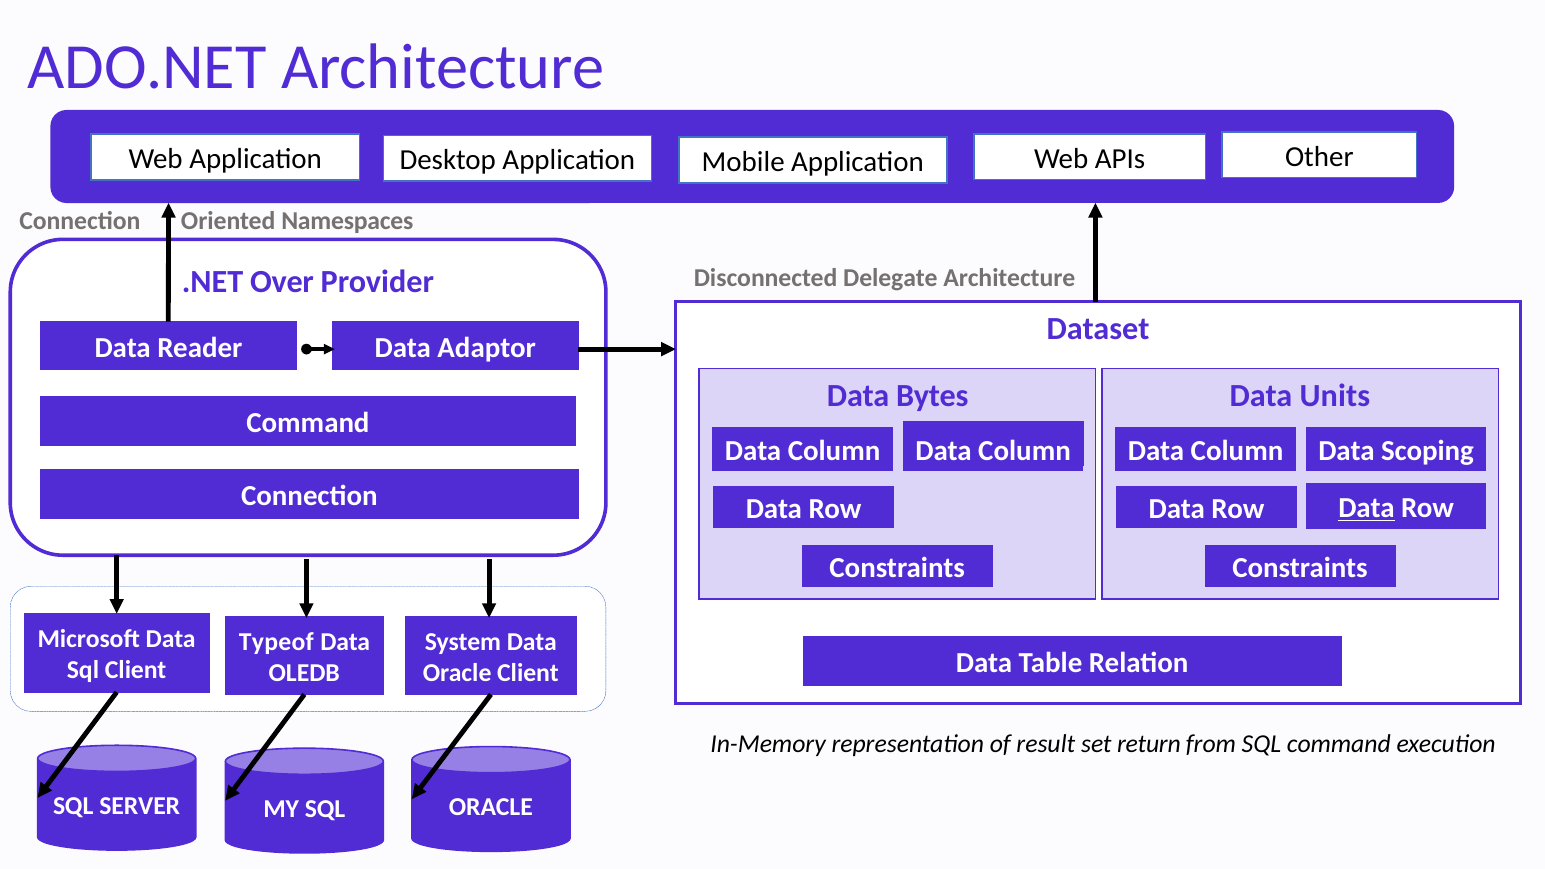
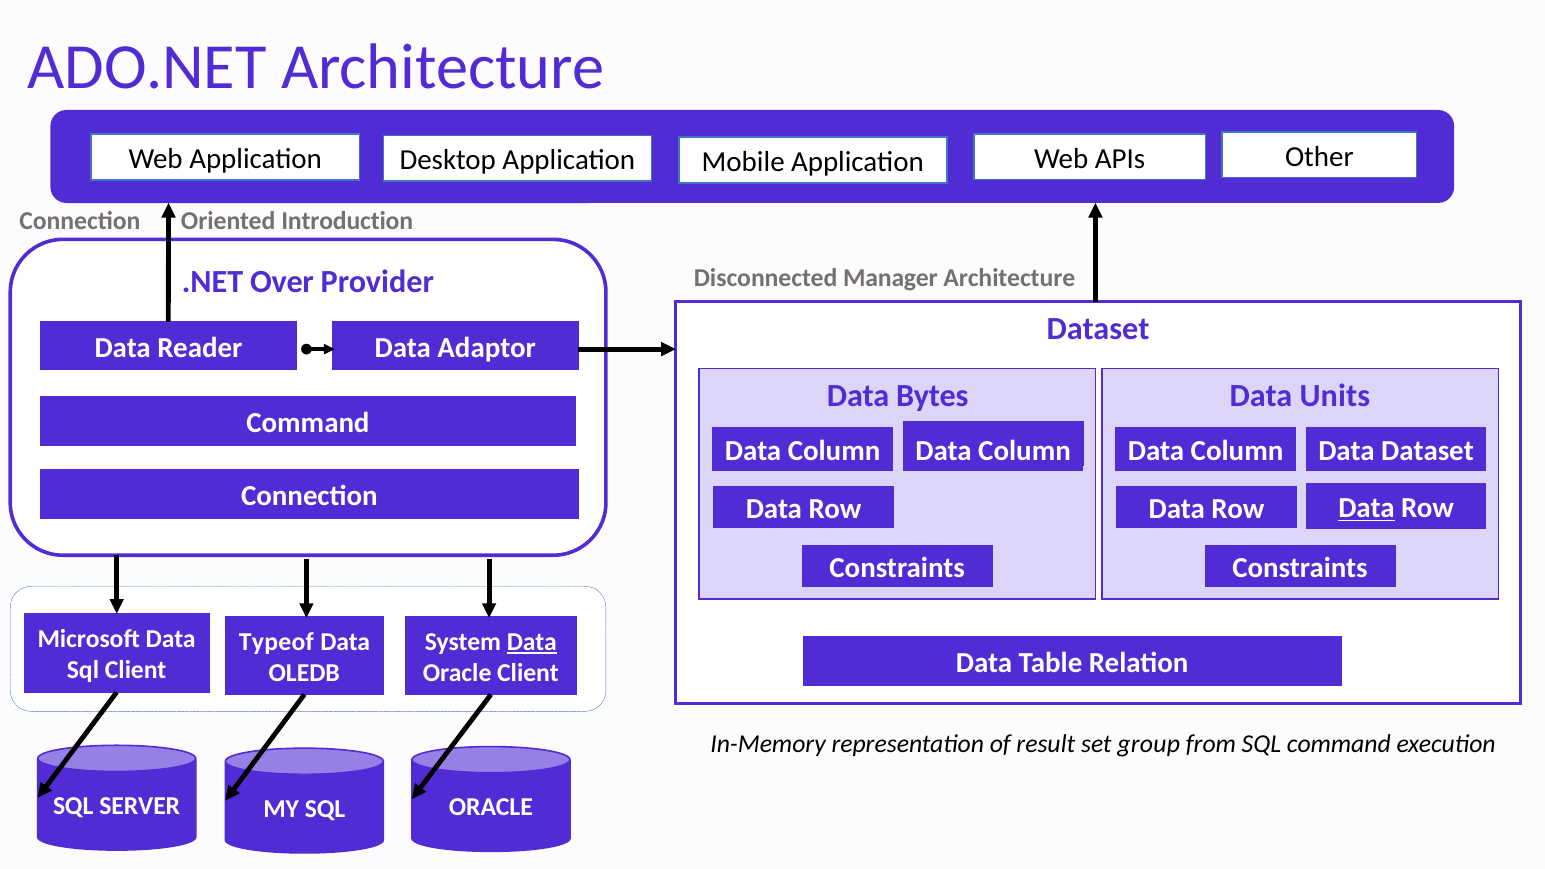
Namespaces: Namespaces -> Introduction
Delegate: Delegate -> Manager
Data Scoping: Scoping -> Dataset
Data at (532, 642) underline: none -> present
return: return -> group
